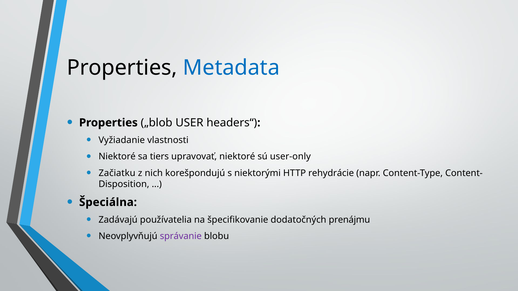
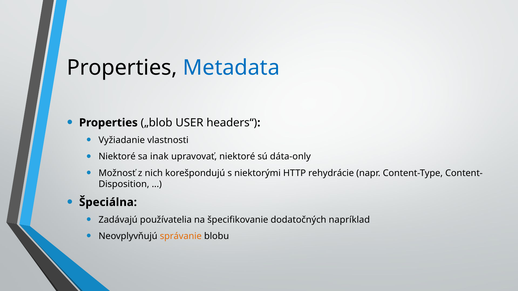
tiers: tiers -> inak
user-only: user-only -> dáta-only
Začiatku: Začiatku -> Možnosť
prenájmu: prenájmu -> napríklad
správanie colour: purple -> orange
